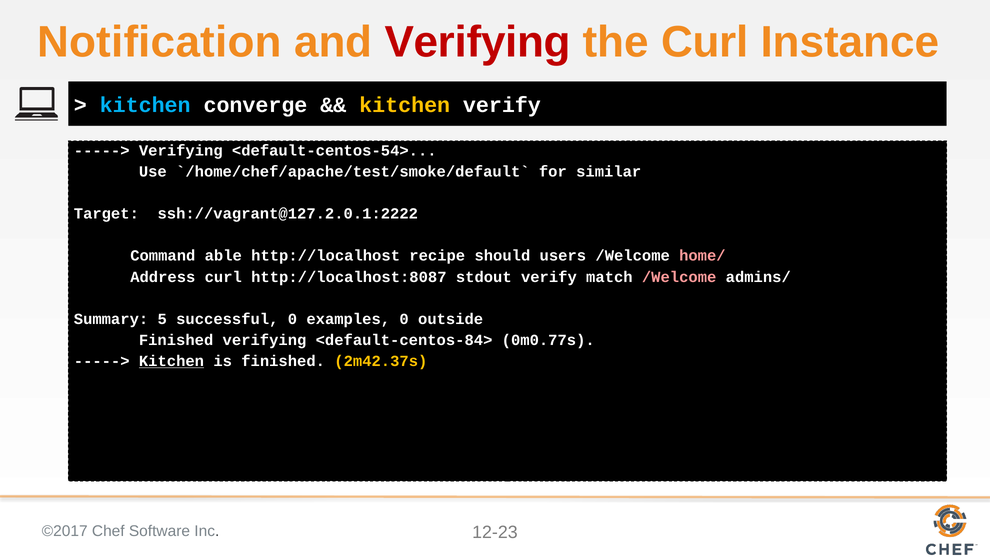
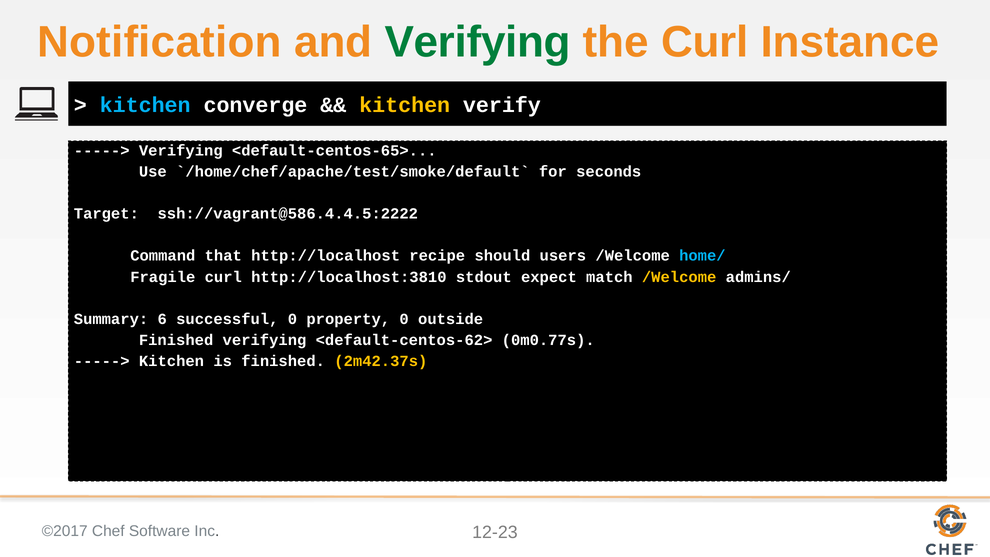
Verifying at (478, 42) colour: red -> green
<default-centos-54>: <default-centos-54> -> <default-centos-65>
similar: similar -> seconds
ssh://vagrant@127.2.0.1:2222: ssh://vagrant@127.2.0.1:2222 -> ssh://vagrant@586.4.4.5:2222
able: able -> that
home/ colour: pink -> light blue
Address: Address -> Fragile
http://localhost:8087: http://localhost:8087 -> http://localhost:3810
stdout verify: verify -> expect
/Welcome at (679, 277) colour: pink -> yellow
5: 5 -> 6
examples: examples -> property
<default-centos-84>: <default-centos-84> -> <default-centos-62>
Kitchen at (171, 361) underline: present -> none
